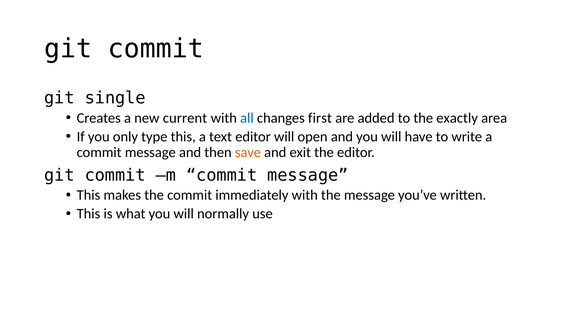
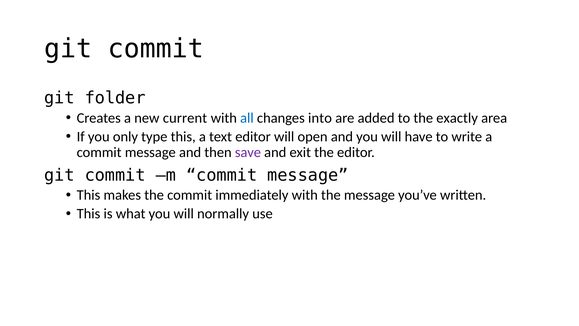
single: single -> folder
first: first -> into
save colour: orange -> purple
